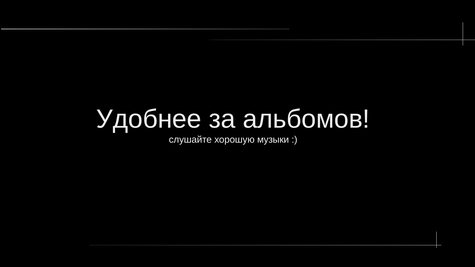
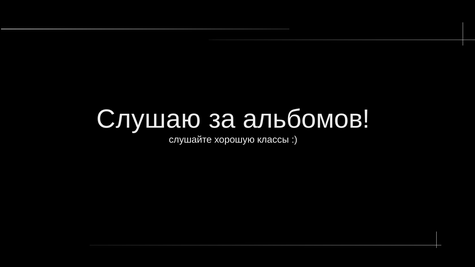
Удобнее: Удобнее -> Слушаю
музыки: музыки -> классы
